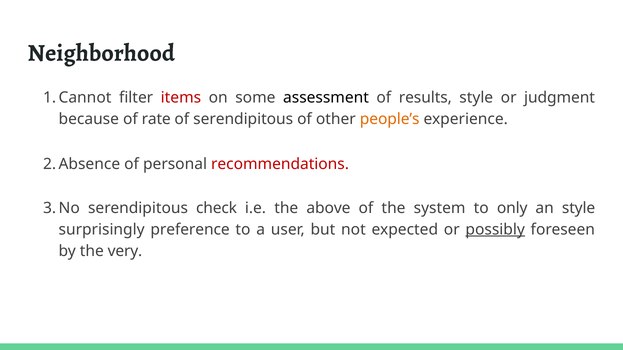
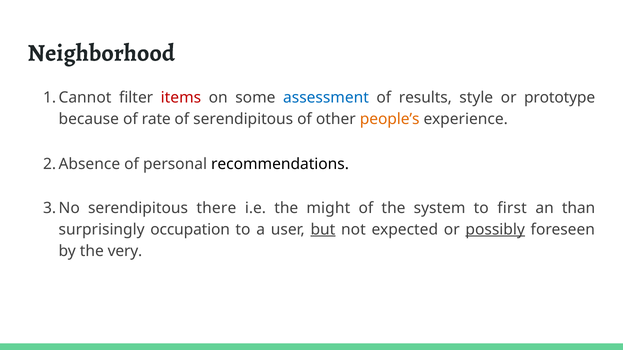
assessment colour: black -> blue
judgment: judgment -> prototype
recommendations colour: red -> black
check: check -> there
above: above -> might
only: only -> first
an style: style -> than
preference: preference -> occupation
but underline: none -> present
